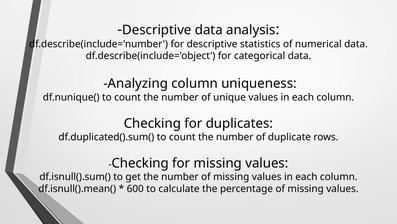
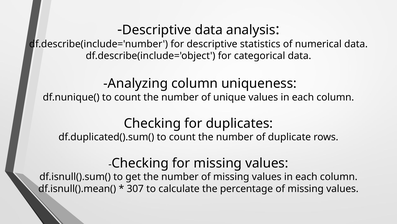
600: 600 -> 307
